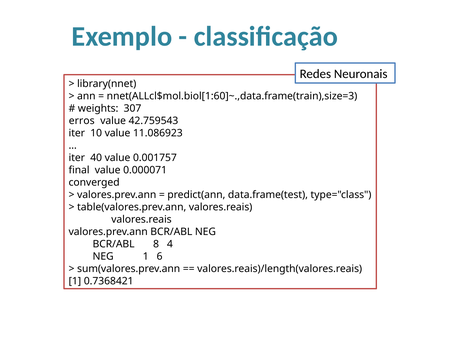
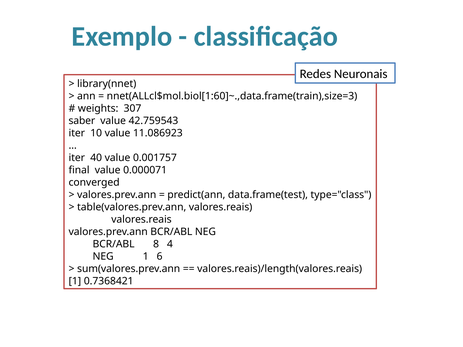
erros: erros -> saber
